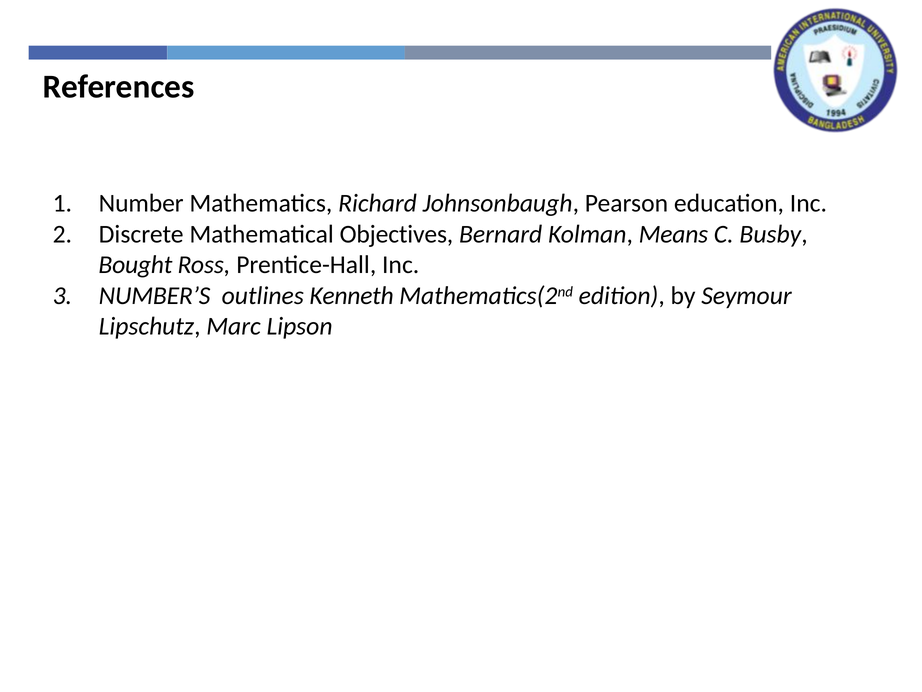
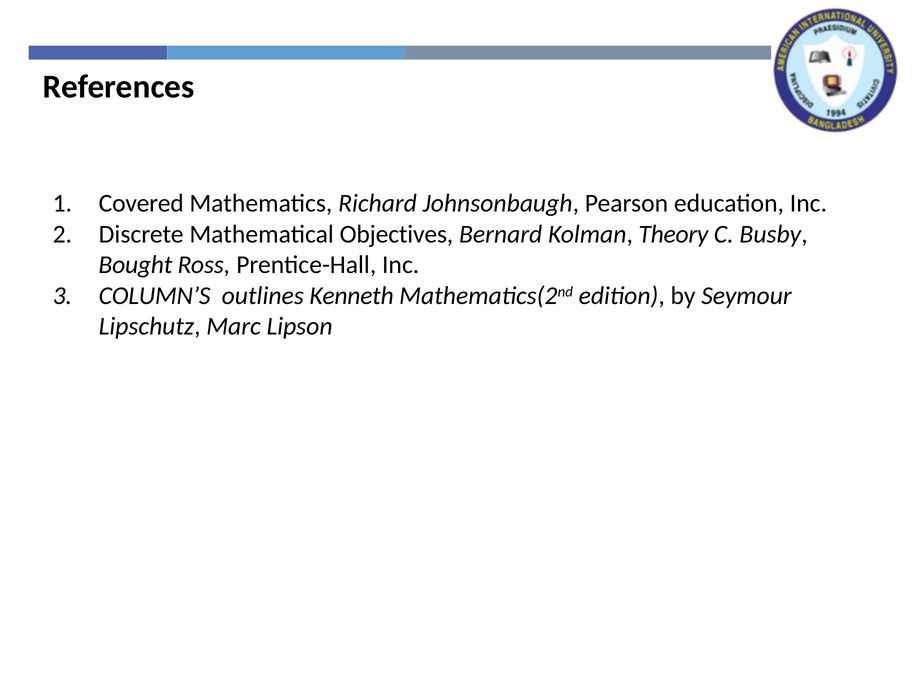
Number: Number -> Covered
Means: Means -> Theory
NUMBER’S: NUMBER’S -> COLUMN’S
